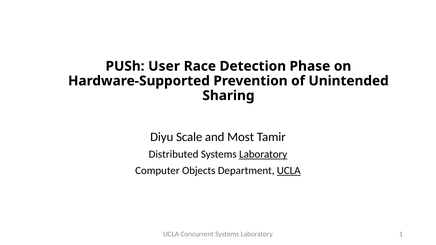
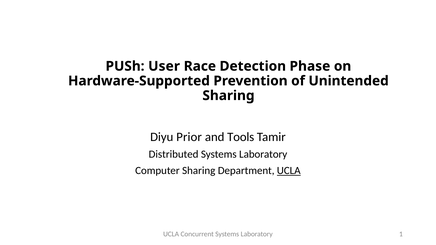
Scale: Scale -> Prior
Most: Most -> Tools
Laboratory at (263, 155) underline: present -> none
Computer Objects: Objects -> Sharing
